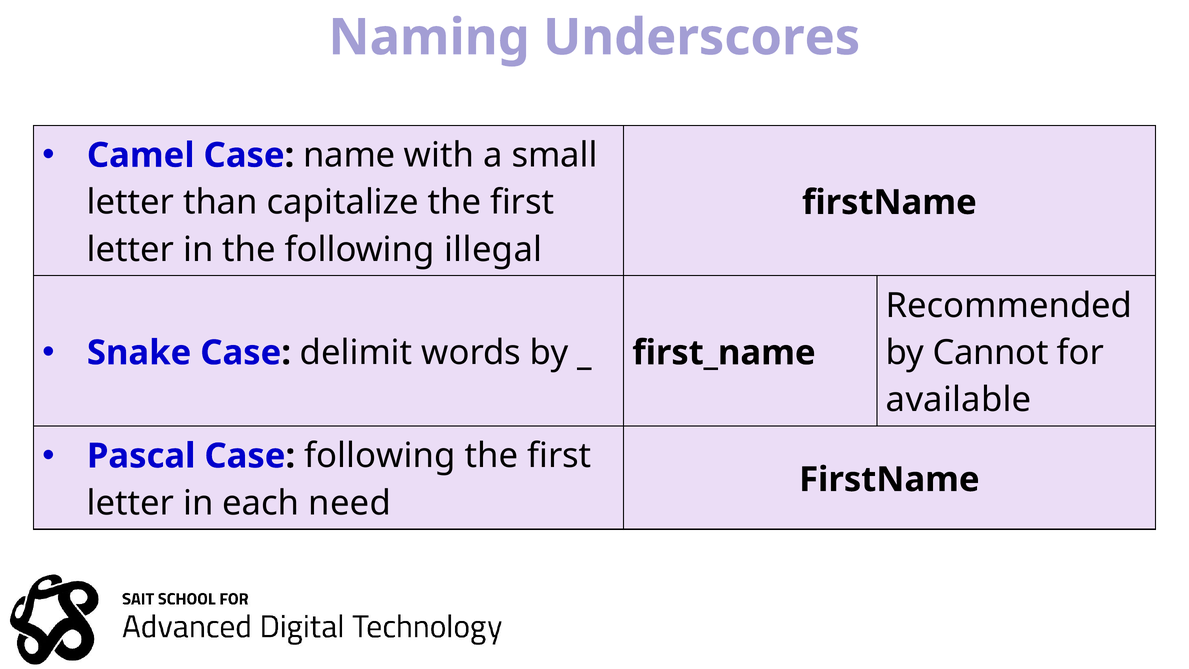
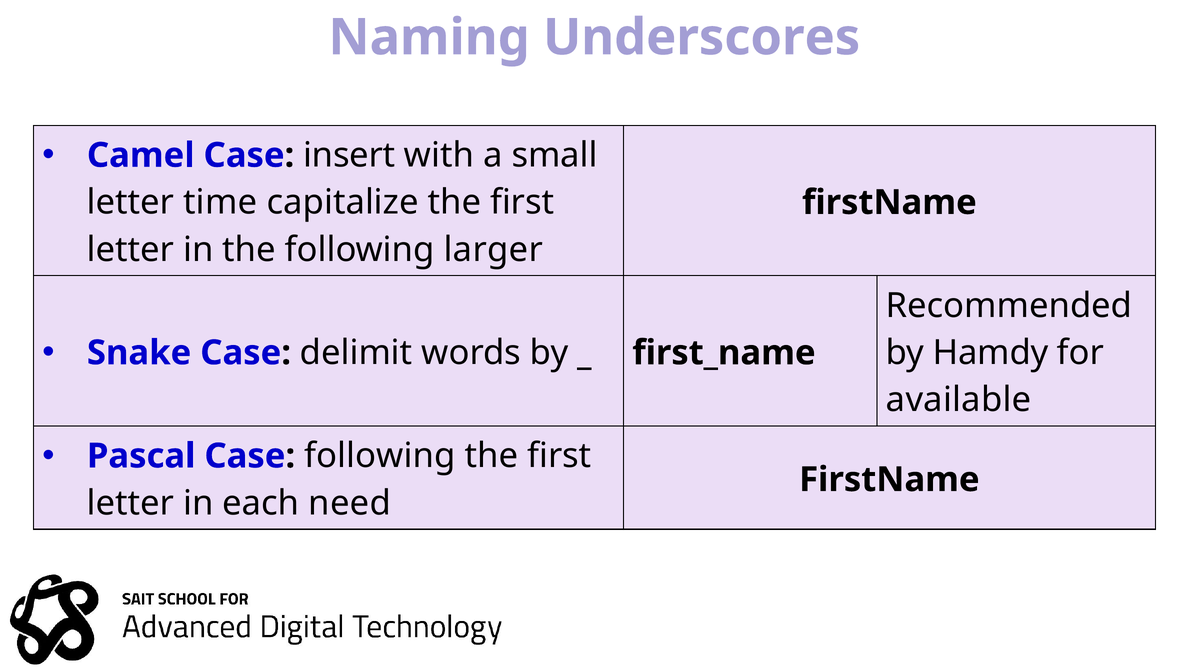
name: name -> insert
than: than -> time
illegal: illegal -> larger
Cannot: Cannot -> Hamdy
